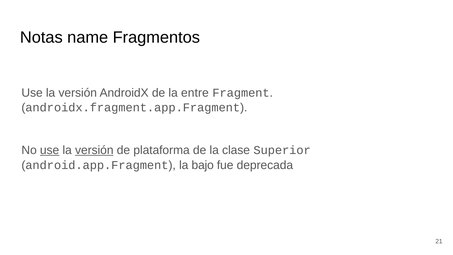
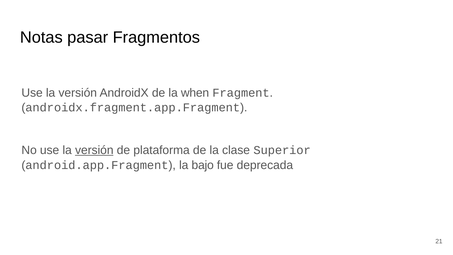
name: name -> pasar
entre: entre -> when
use at (50, 150) underline: present -> none
